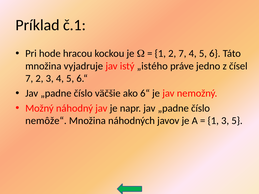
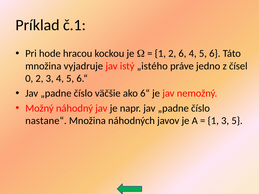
2 7: 7 -> 6
7 at (29, 79): 7 -> 0
nemôže“: nemôže“ -> nastane“
